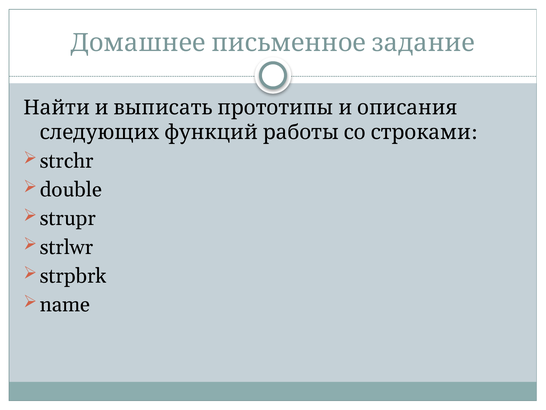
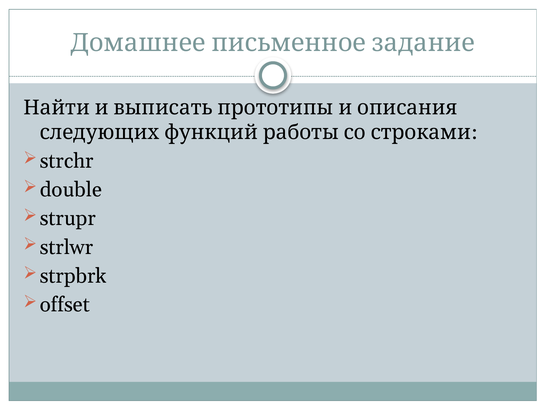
name: name -> offset
